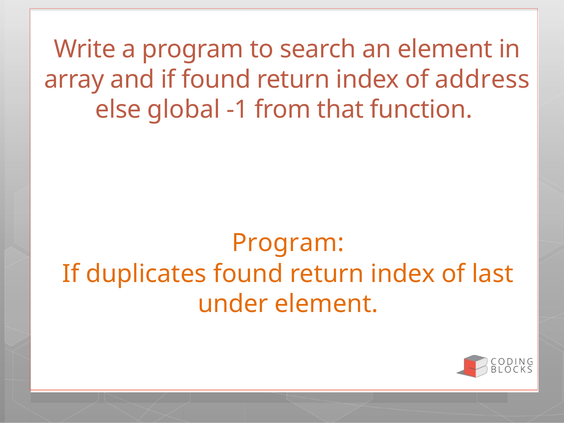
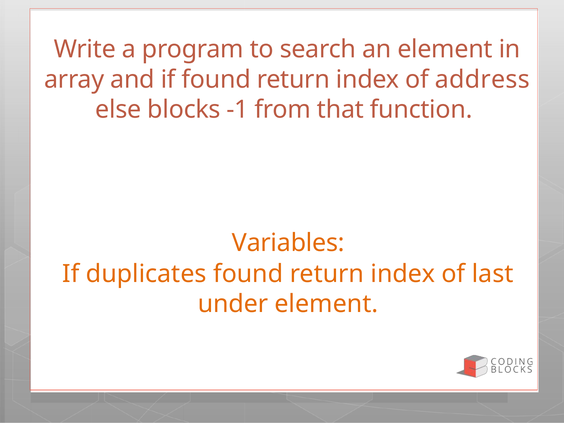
global: global -> blocks
Program at (288, 243): Program -> Variables
